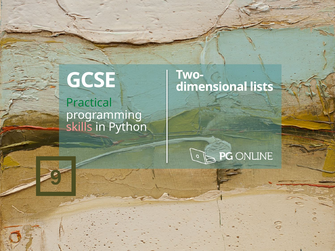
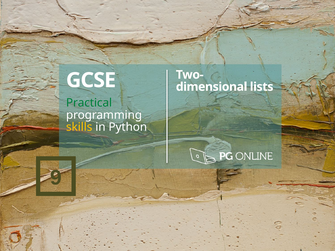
skills colour: pink -> yellow
